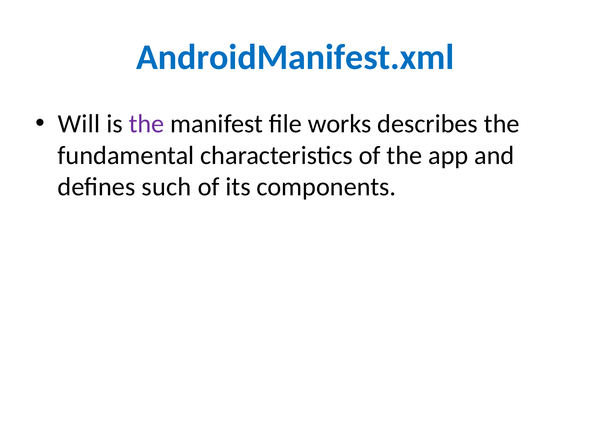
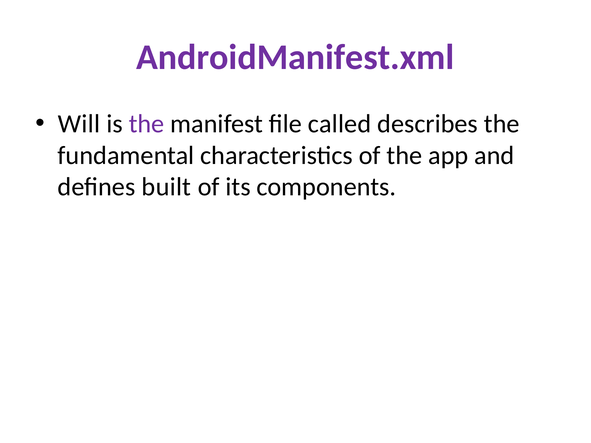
AndroidManifest.xml colour: blue -> purple
works: works -> called
such: such -> built
